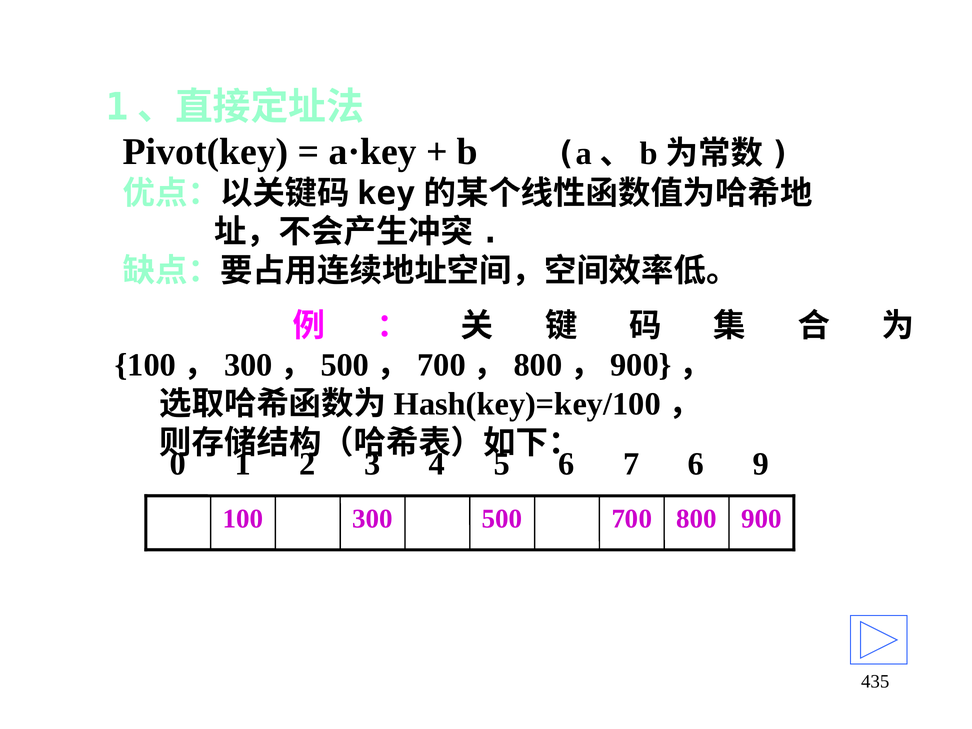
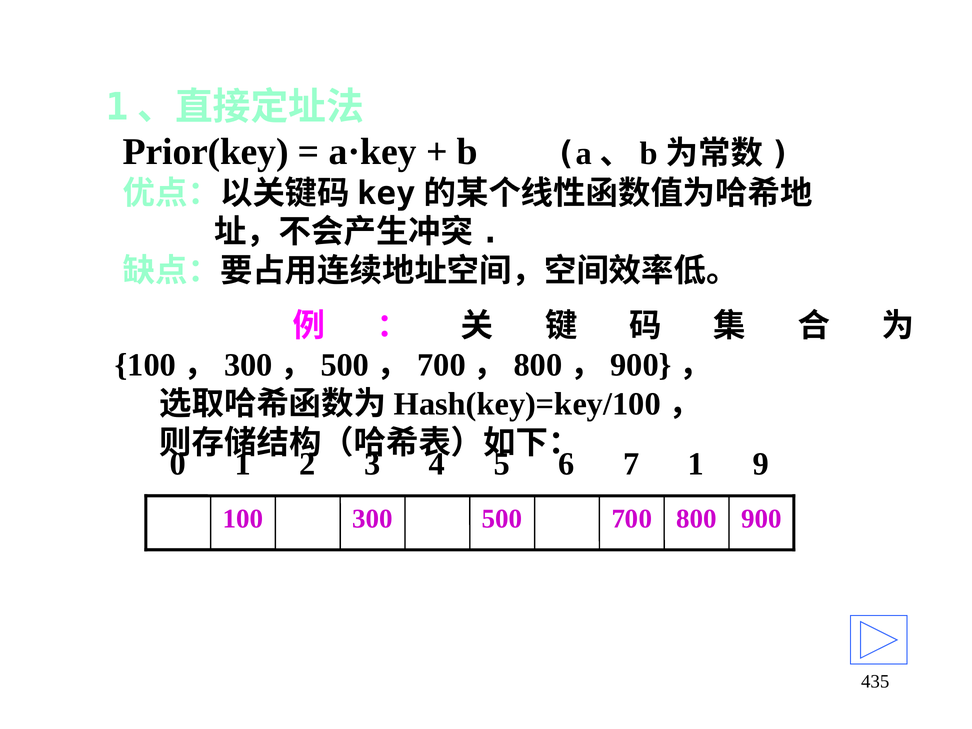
Pivot(key: Pivot(key -> Prior(key
7 6: 6 -> 1
